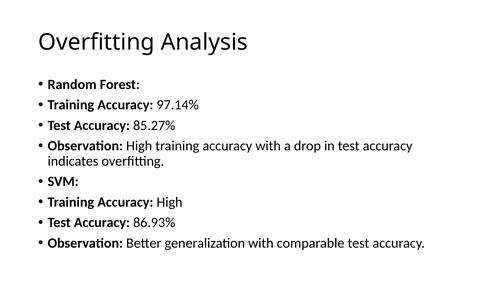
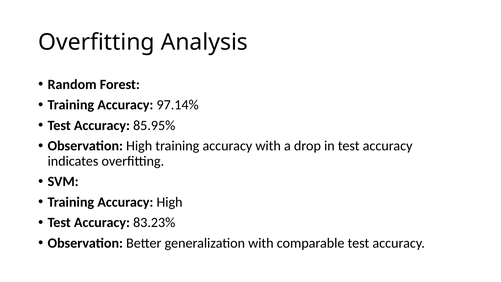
85.27%: 85.27% -> 85.95%
86.93%: 86.93% -> 83.23%
